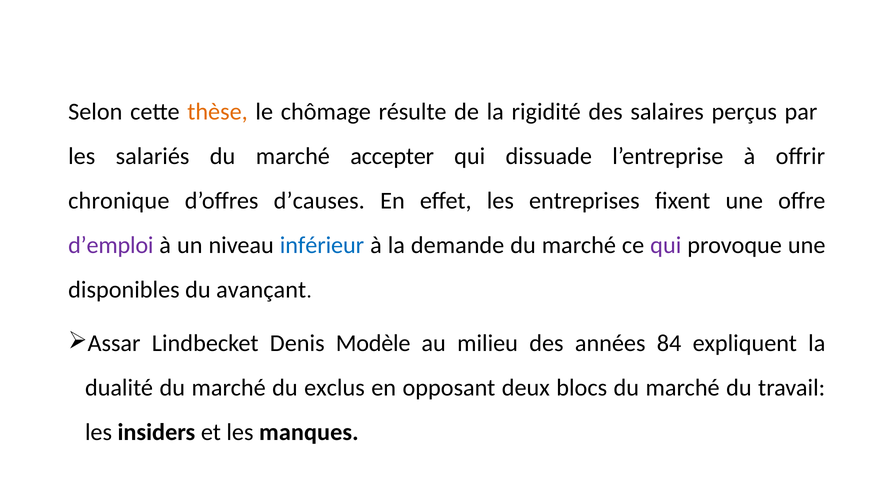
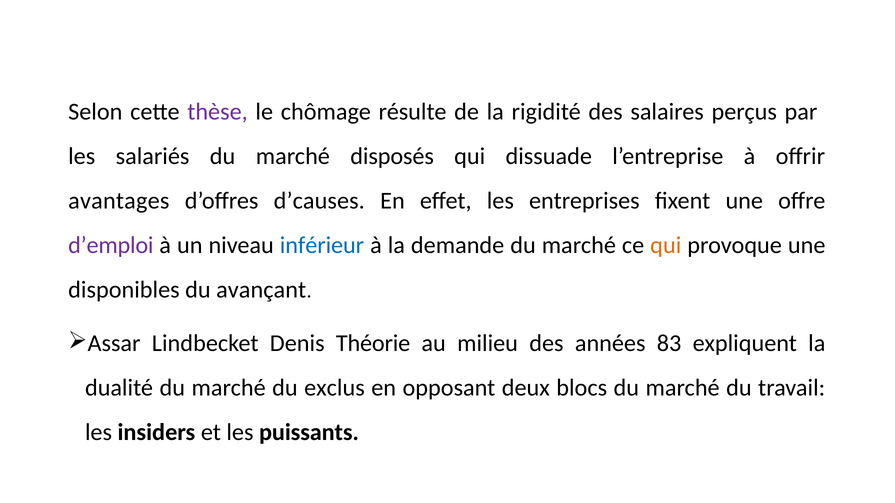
thèse colour: orange -> purple
accepter: accepter -> disposés
chronique: chronique -> avantages
qui at (666, 245) colour: purple -> orange
Modèle: Modèle -> Théorie
84: 84 -> 83
manques: manques -> puissants
